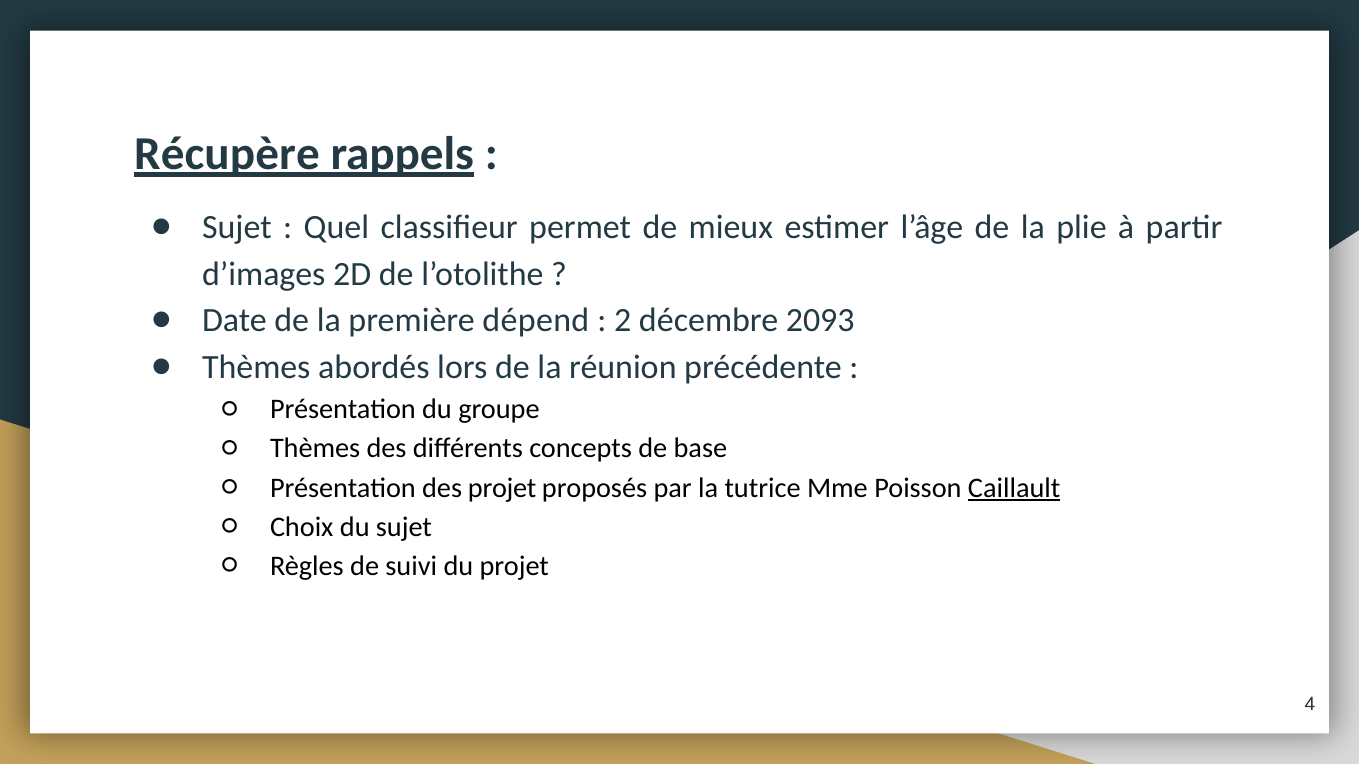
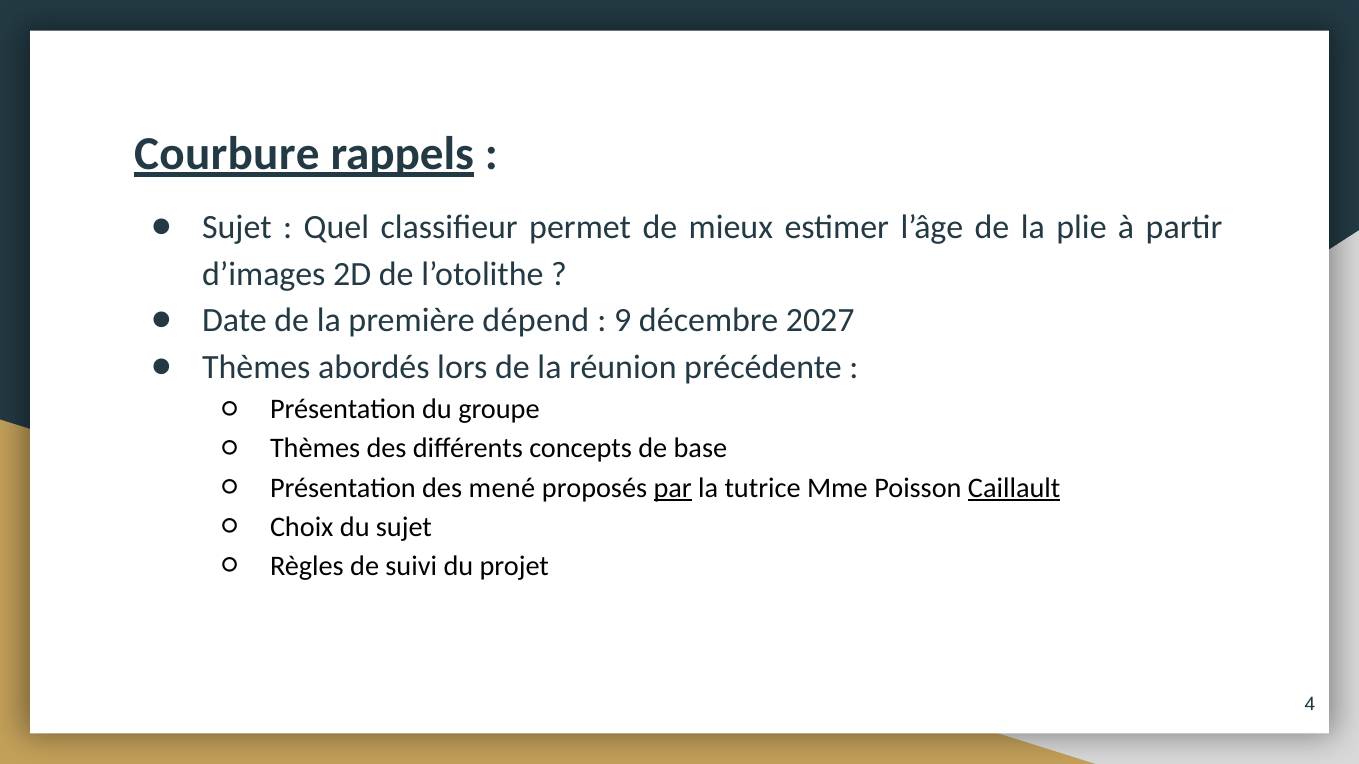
Récupère: Récupère -> Courbure
2: 2 -> 9
2093: 2093 -> 2027
des projet: projet -> mené
par underline: none -> present
